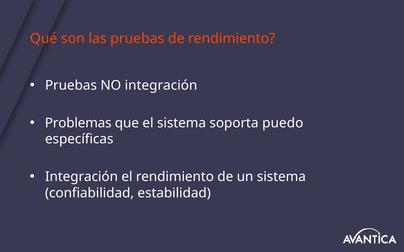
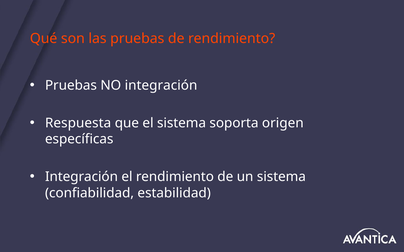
Problemas: Problemas -> Respuesta
puedo: puedo -> origen
